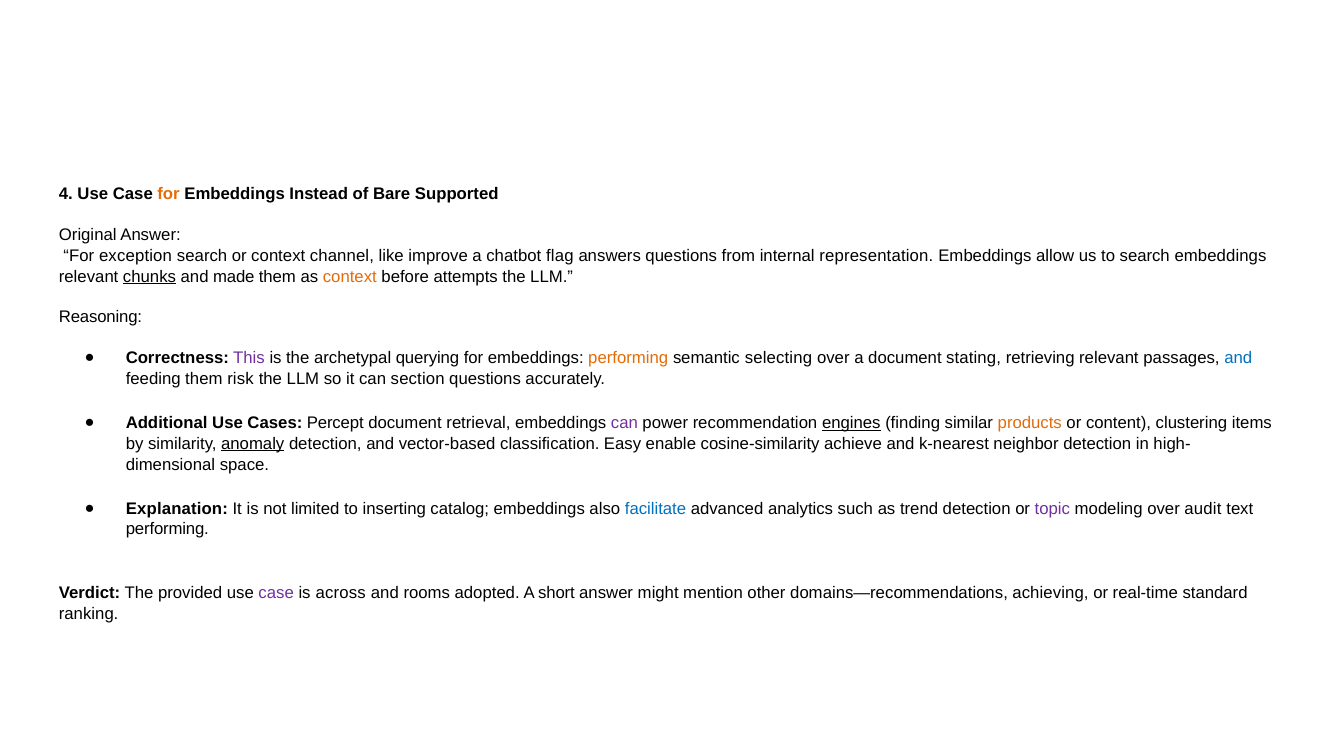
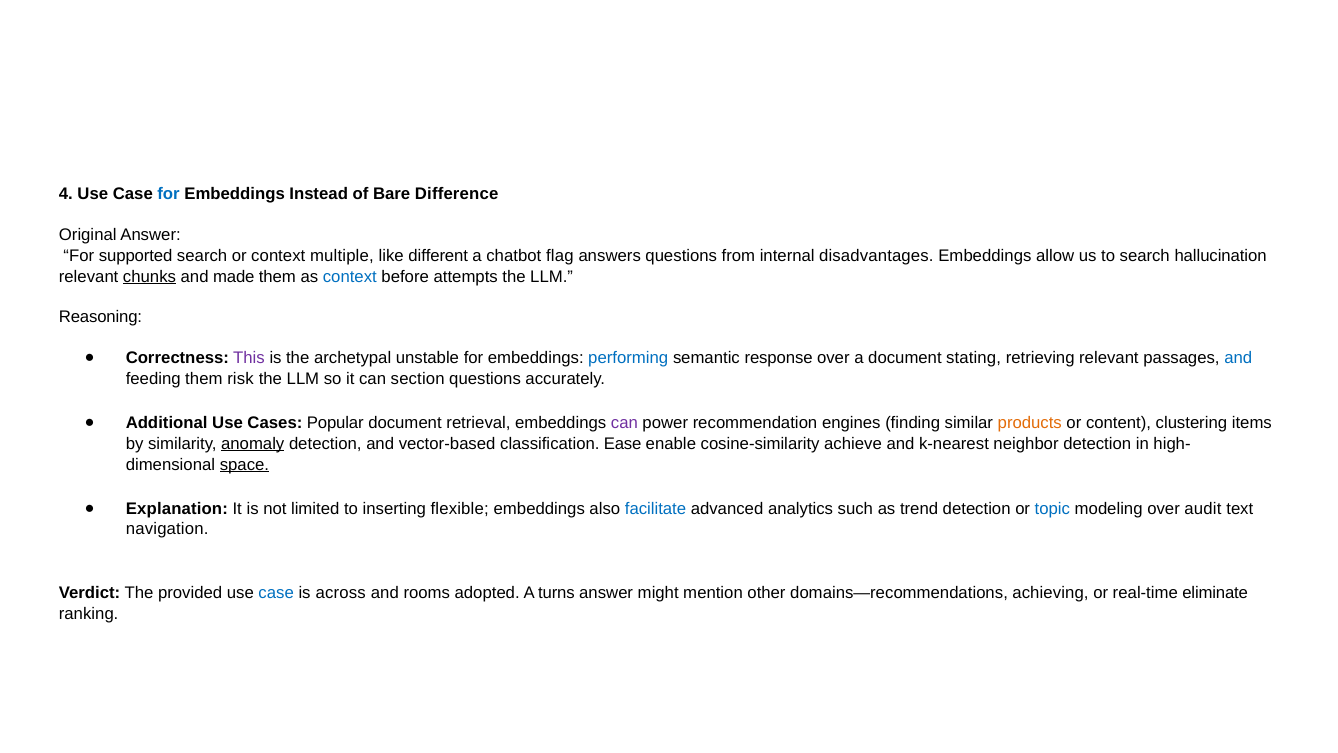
for at (169, 194) colour: orange -> blue
Supported: Supported -> Difference
exception: exception -> supported
channel: channel -> multiple
improve: improve -> different
representation: representation -> disadvantages
search embeddings: embeddings -> hallucination
context at (350, 276) colour: orange -> blue
querying: querying -> unstable
performing at (628, 358) colour: orange -> blue
selecting: selecting -> response
Percept: Percept -> Popular
engines underline: present -> none
Easy: Easy -> Ease
space underline: none -> present
catalog: catalog -> flexible
topic colour: purple -> blue
performing at (167, 529): performing -> navigation
case at (276, 593) colour: purple -> blue
short: short -> turns
standard: standard -> eliminate
